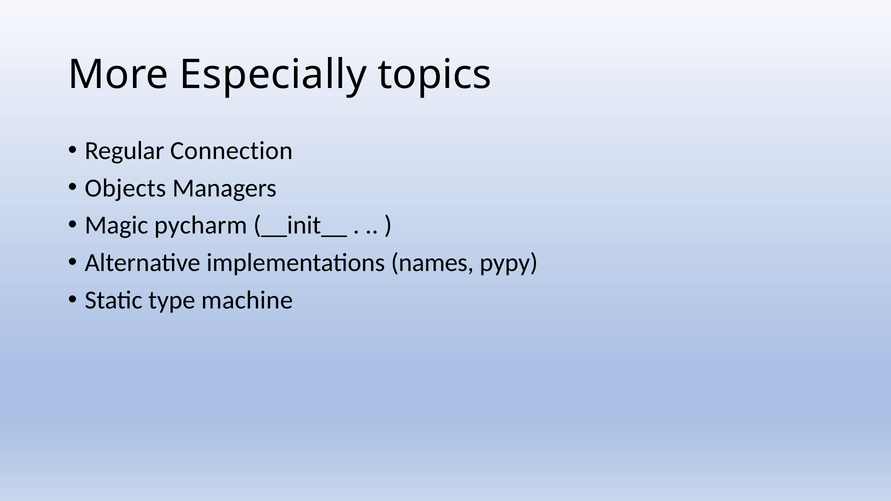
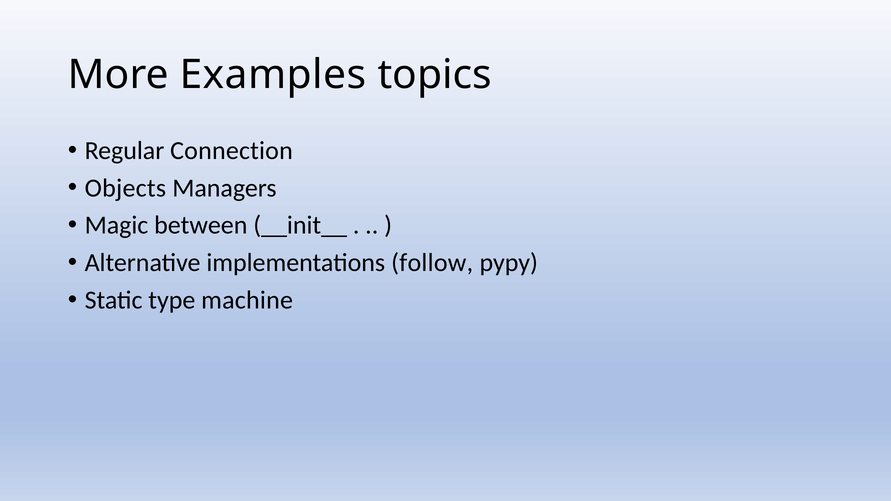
Especially: Especially -> Examples
pycharm: pycharm -> between
names: names -> follow
